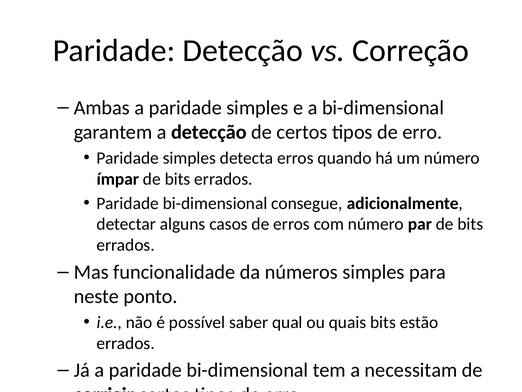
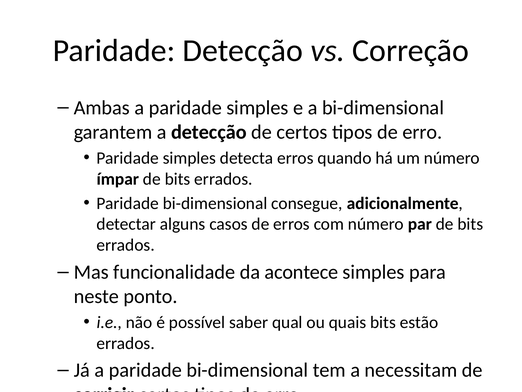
números: números -> acontece
